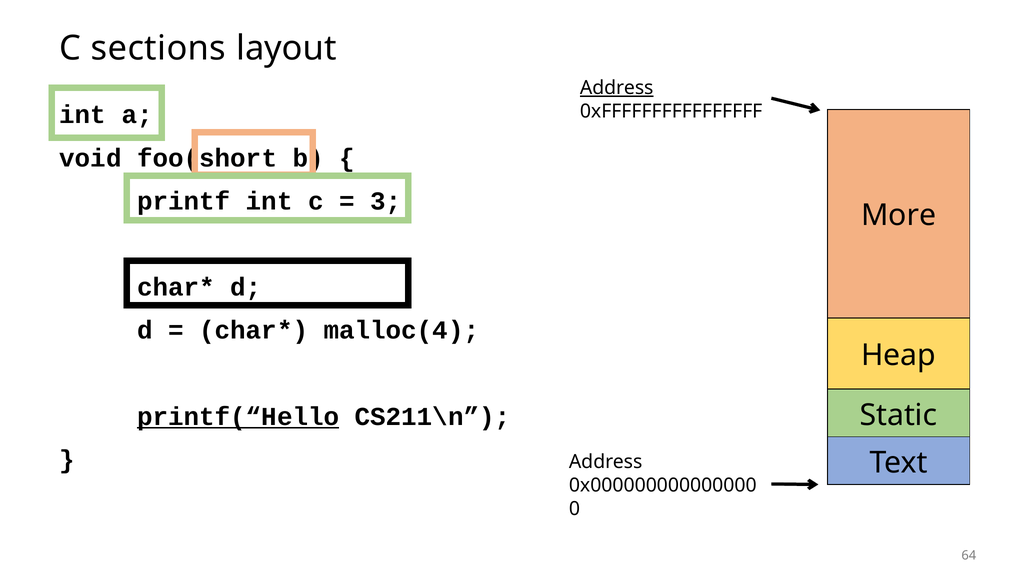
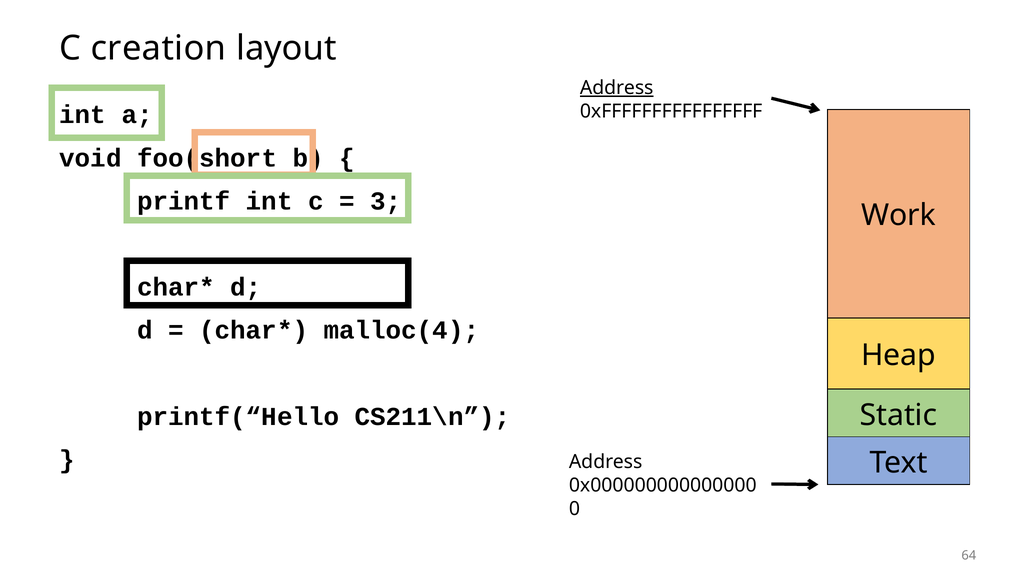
sections: sections -> creation
More: More -> Work
printf(“Hello underline: present -> none
